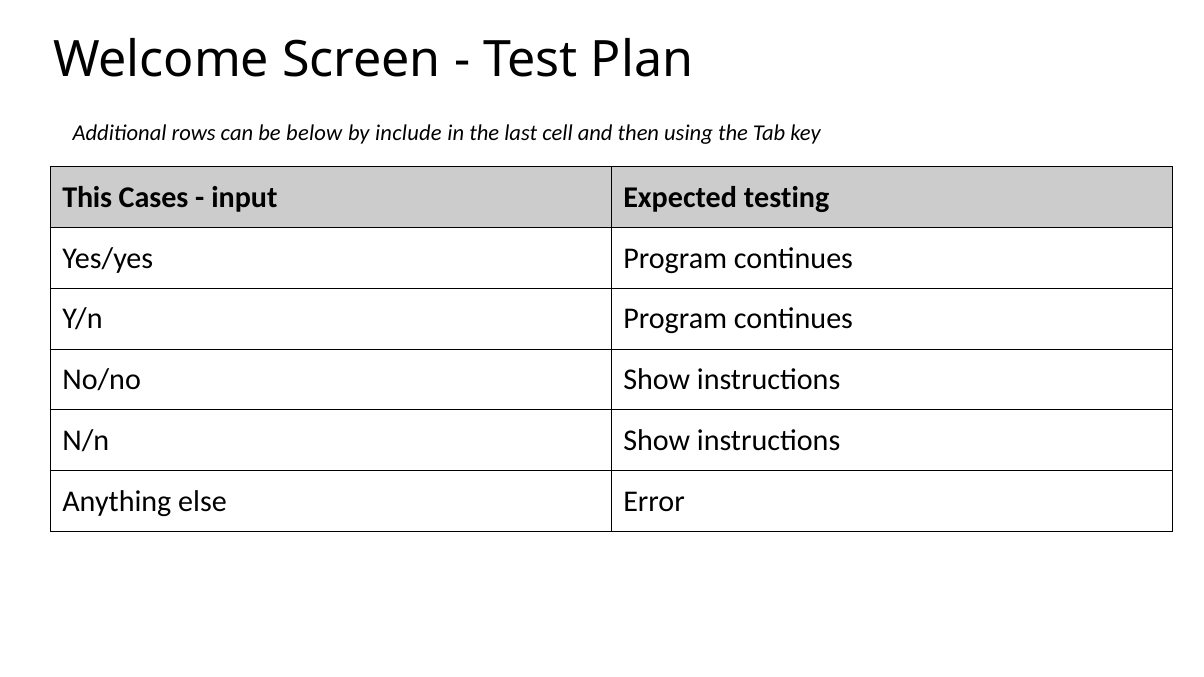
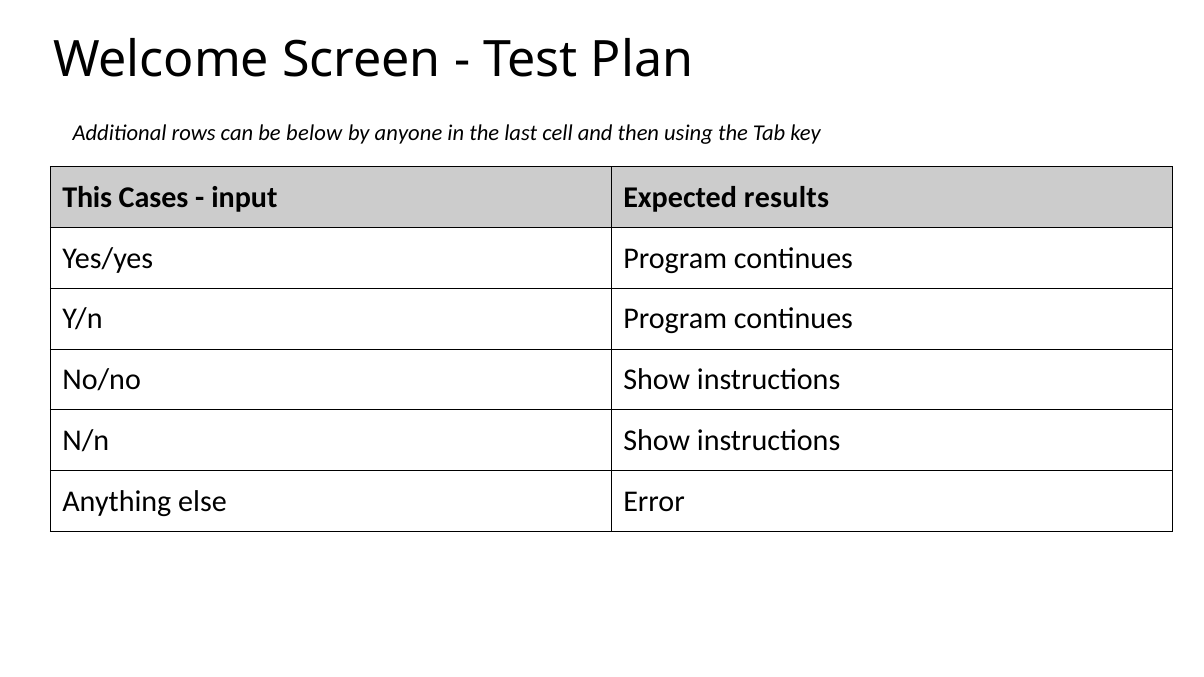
include: include -> anyone
testing: testing -> results
